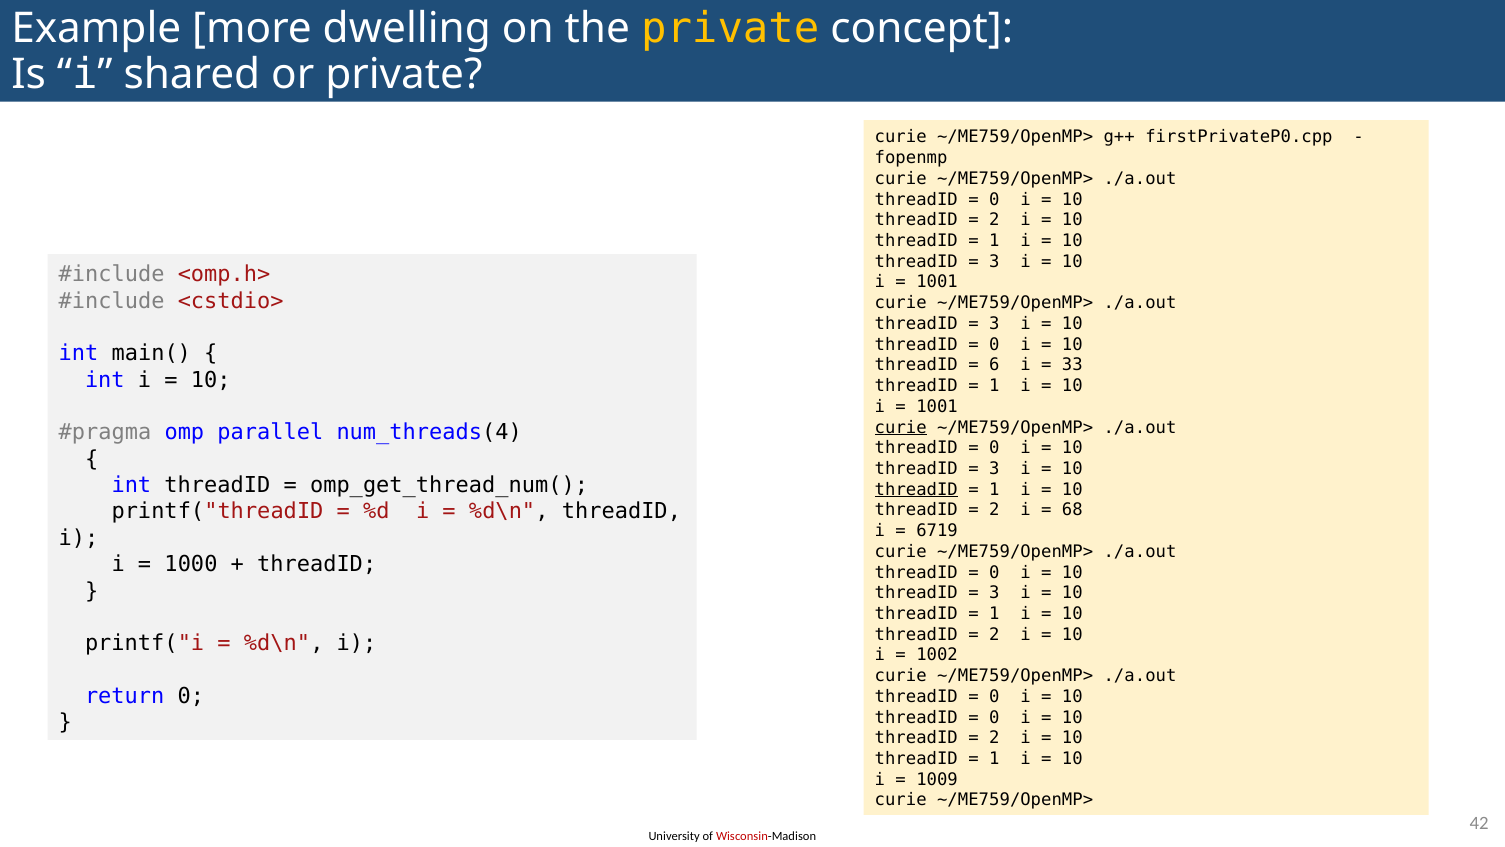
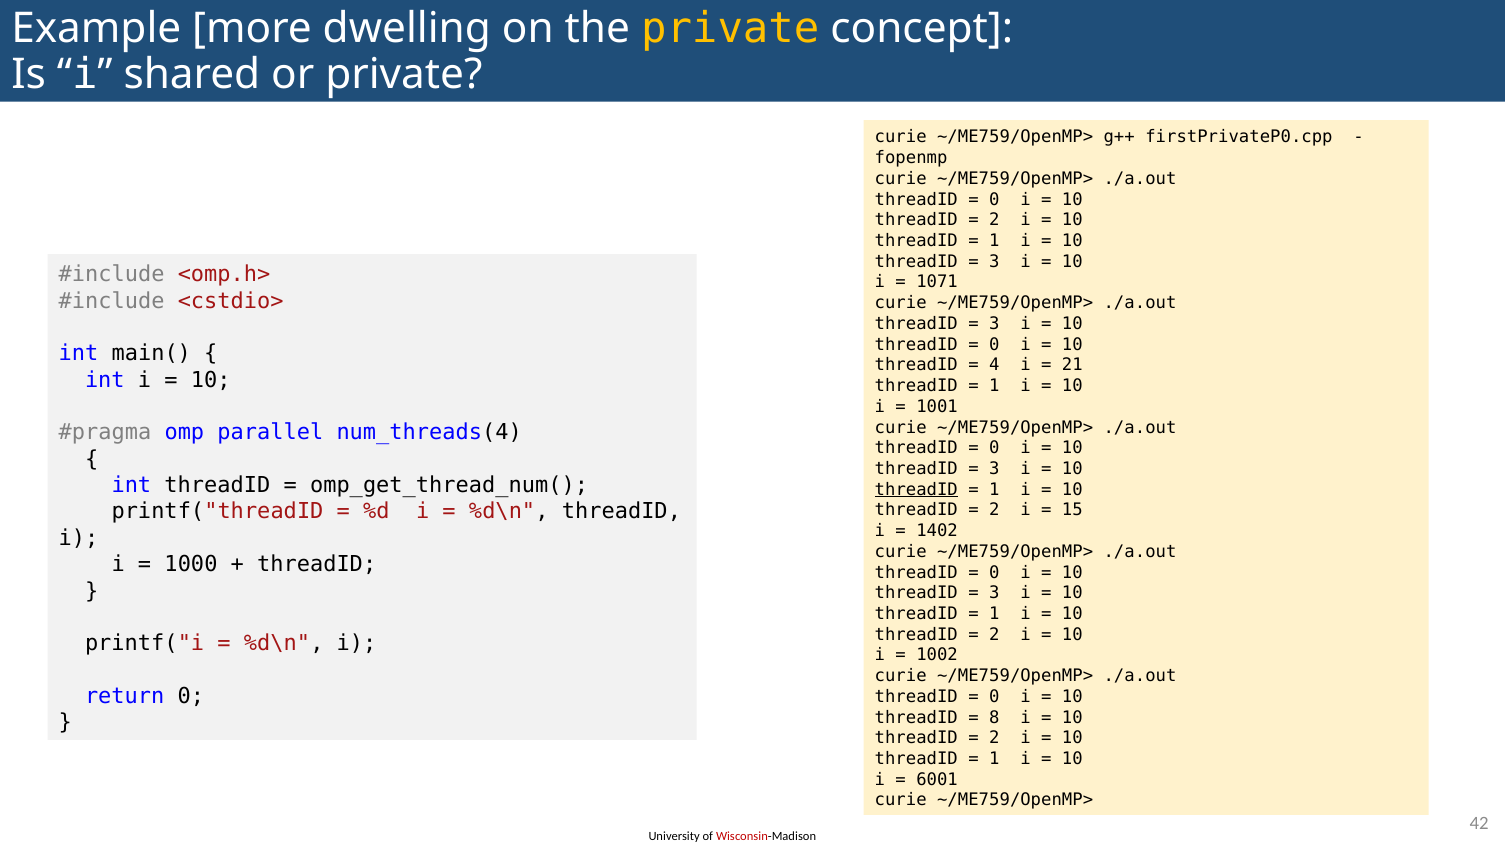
1001 at (937, 282): 1001 -> 1071
6: 6 -> 4
33: 33 -> 21
curie at (901, 427) underline: present -> none
68: 68 -> 15
6719: 6719 -> 1402
0 at (994, 717): 0 -> 8
1009: 1009 -> 6001
